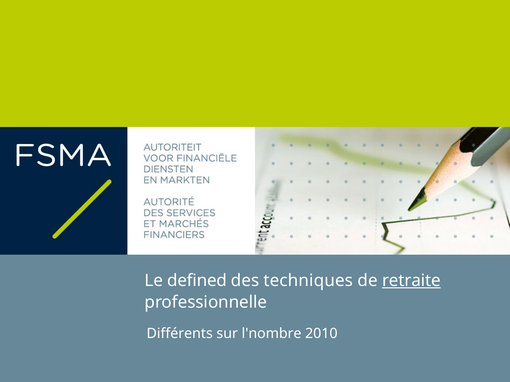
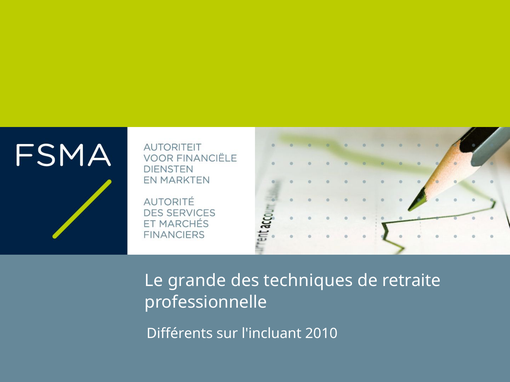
defined: defined -> grande
retraite underline: present -> none
l'nombre: l'nombre -> l'incluant
